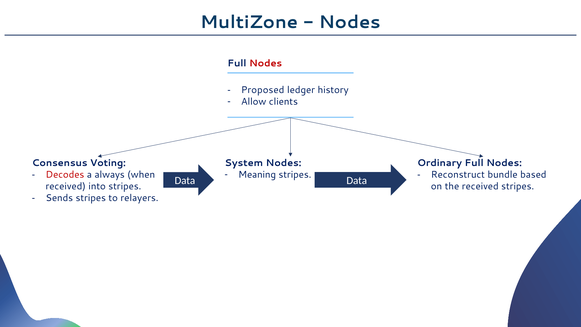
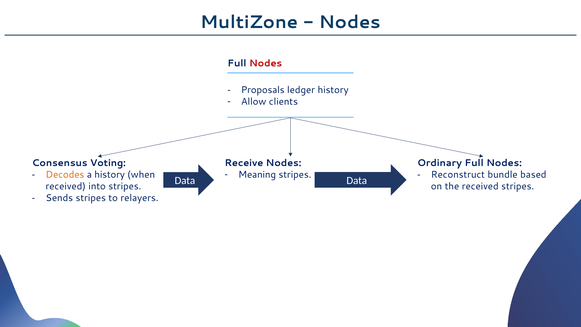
Proposed: Proposed -> Proposals
System: System -> Receive
Decodes colour: red -> orange
a always: always -> history
